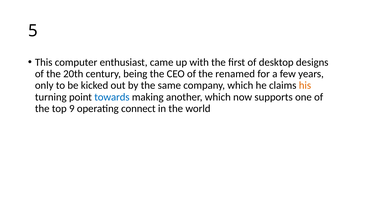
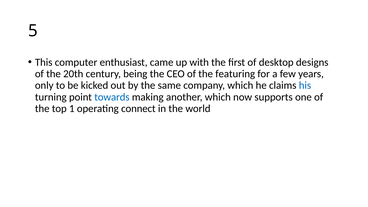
renamed: renamed -> featuring
his colour: orange -> blue
9: 9 -> 1
